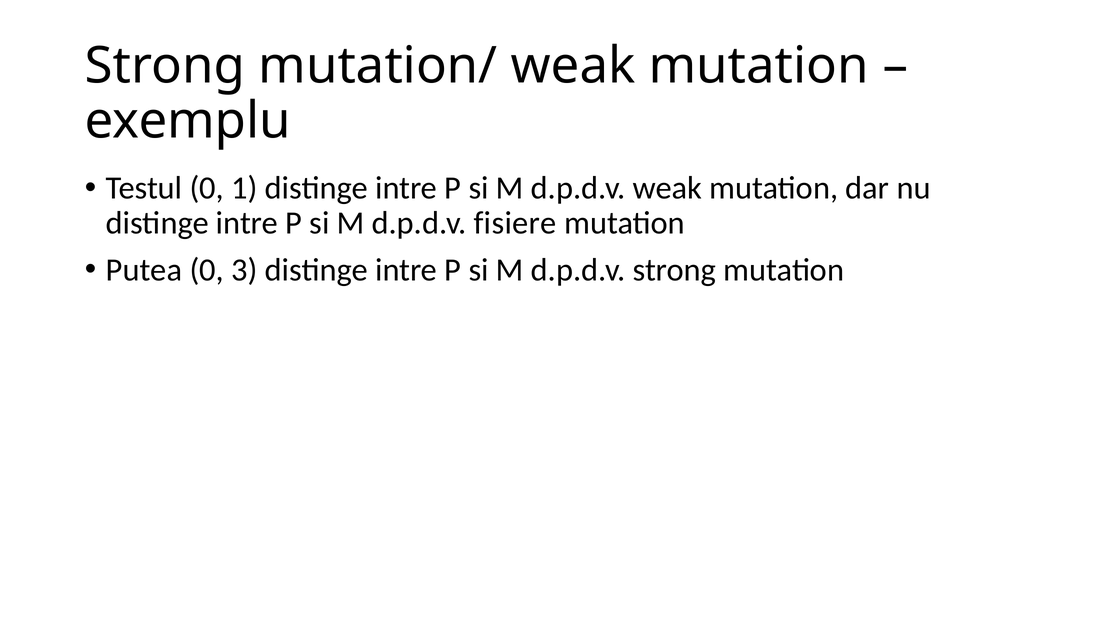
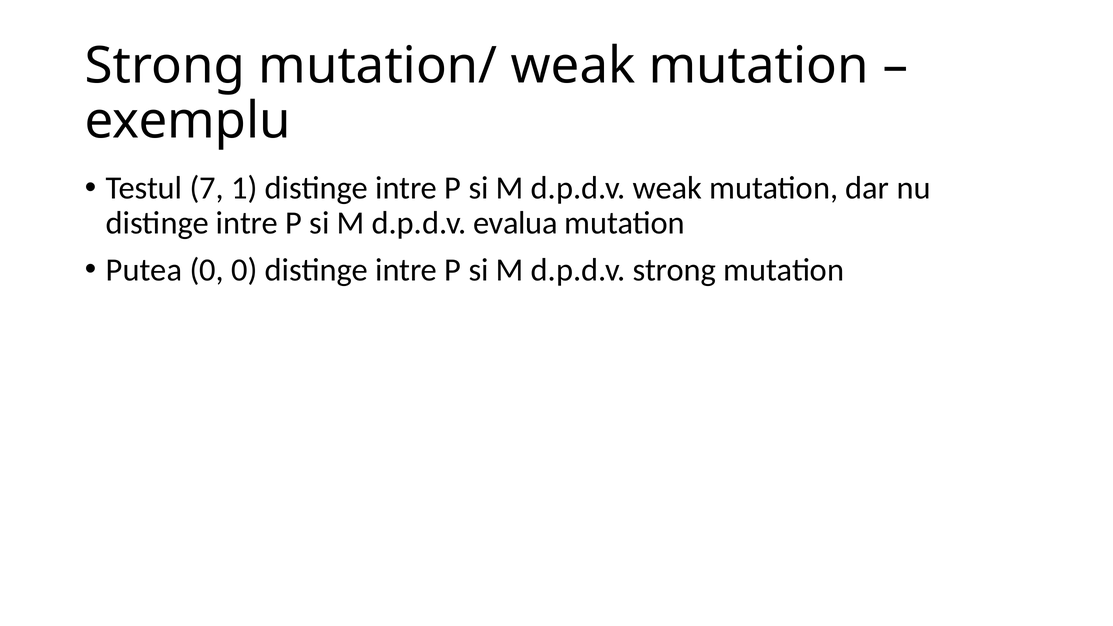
Testul 0: 0 -> 7
fisiere: fisiere -> evalua
0 3: 3 -> 0
